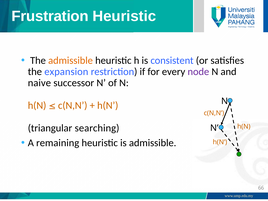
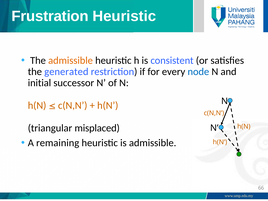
expansion: expansion -> generated
node colour: purple -> blue
naive: naive -> initial
searching: searching -> misplaced
